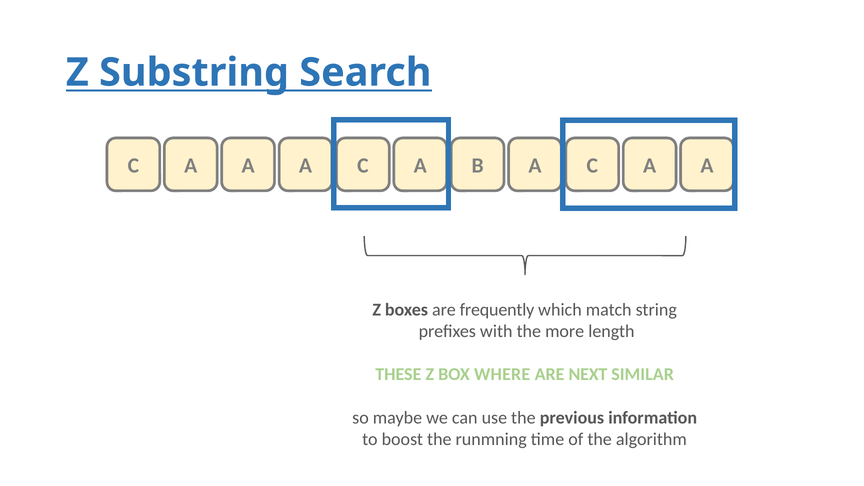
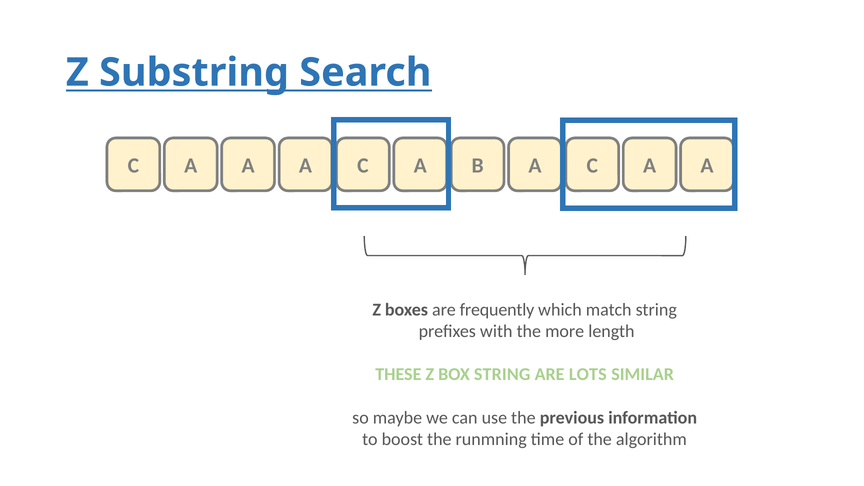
BOX WHERE: WHERE -> STRING
NEXT: NEXT -> LOTS
